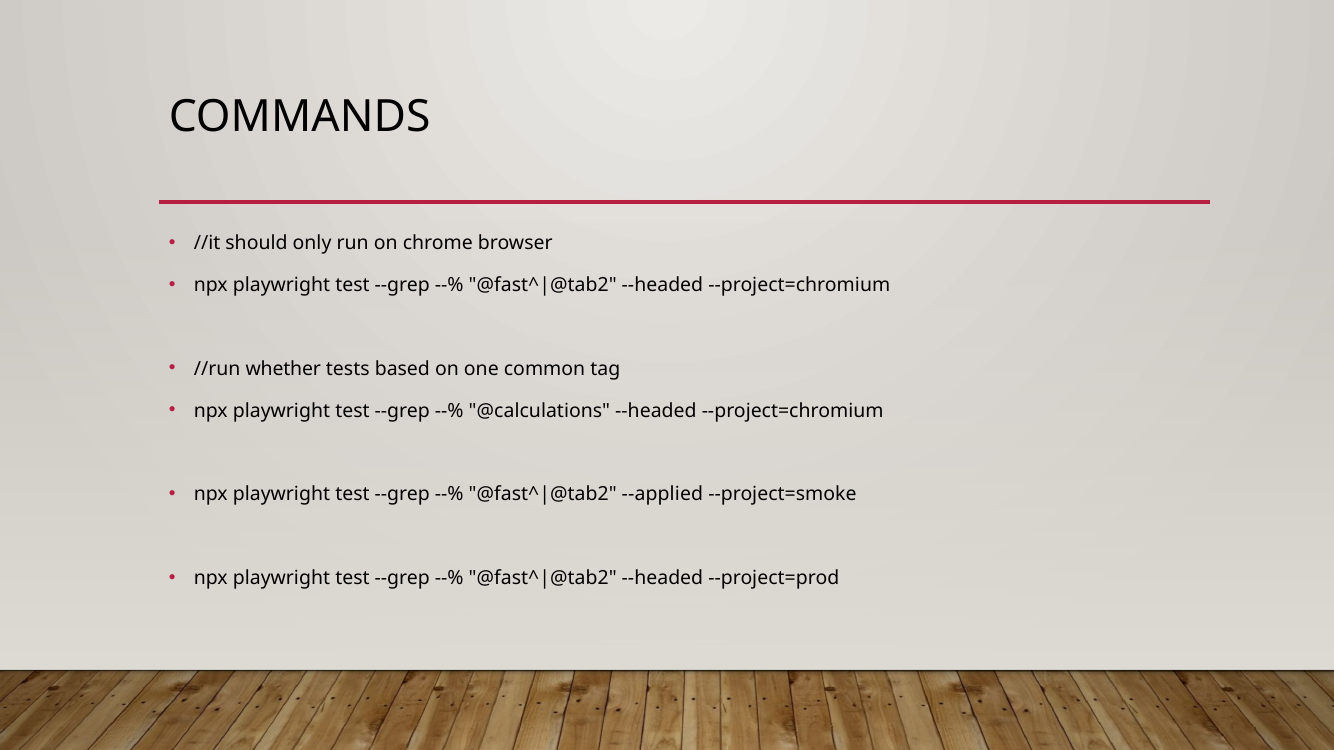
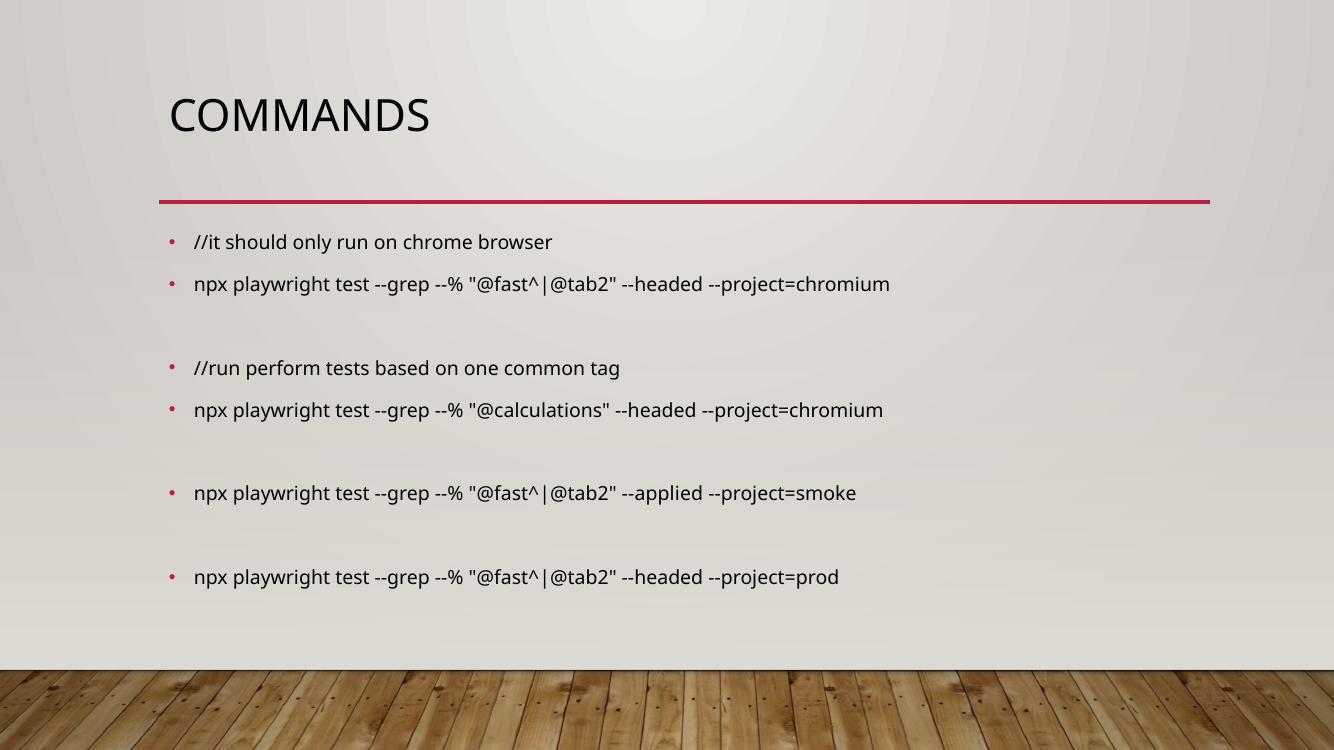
whether: whether -> perform
